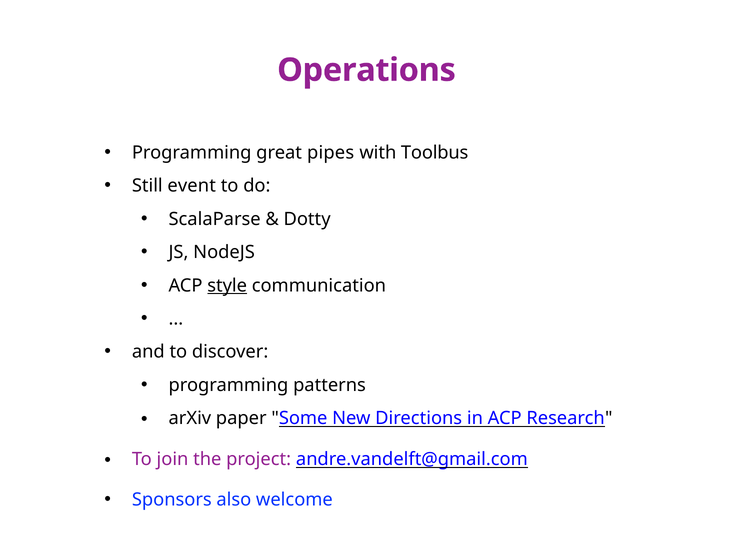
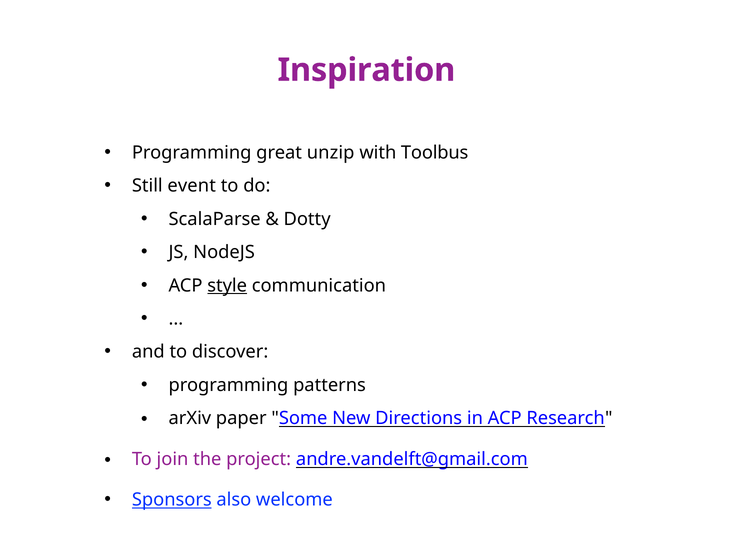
Operations: Operations -> Inspiration
pipes: pipes -> unzip
Sponsors underline: none -> present
